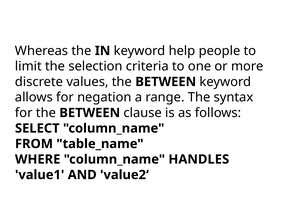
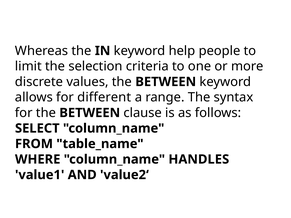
negation: negation -> different
